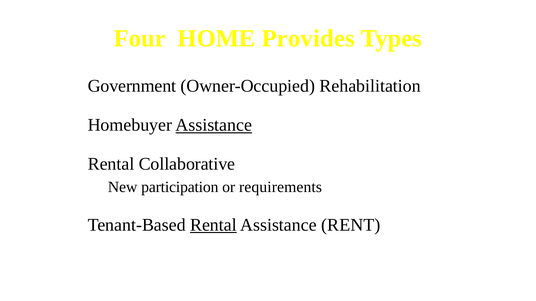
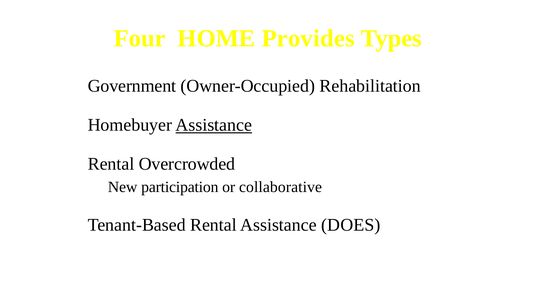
Collaborative: Collaborative -> Overcrowded
requirements: requirements -> collaborative
Rental at (213, 225) underline: present -> none
RENT: RENT -> DOES
